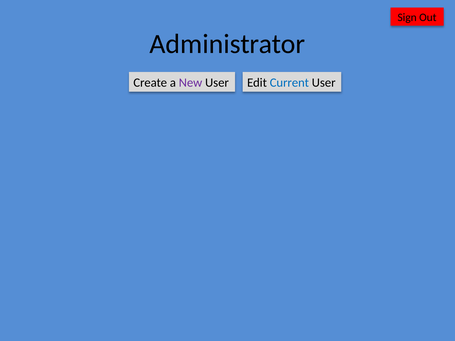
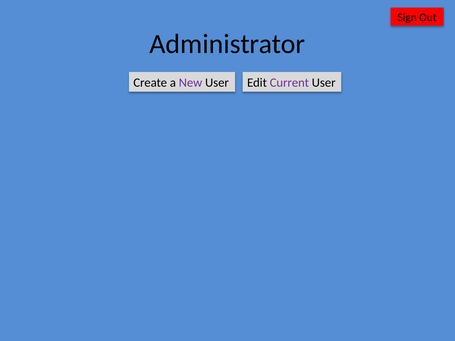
Current colour: blue -> purple
